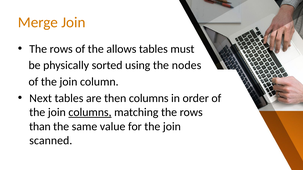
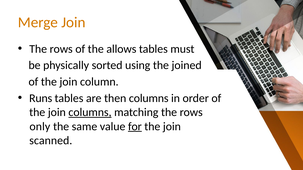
nodes: nodes -> joined
Next: Next -> Runs
than: than -> only
for underline: none -> present
